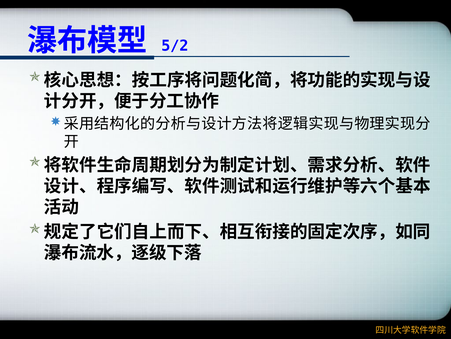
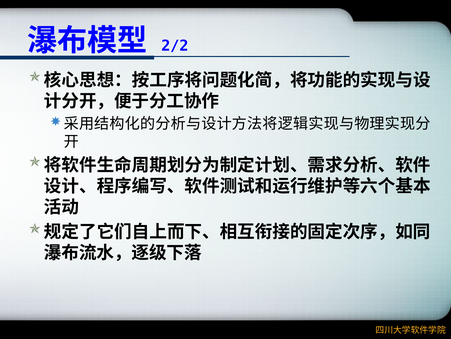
5/2: 5/2 -> 2/2
